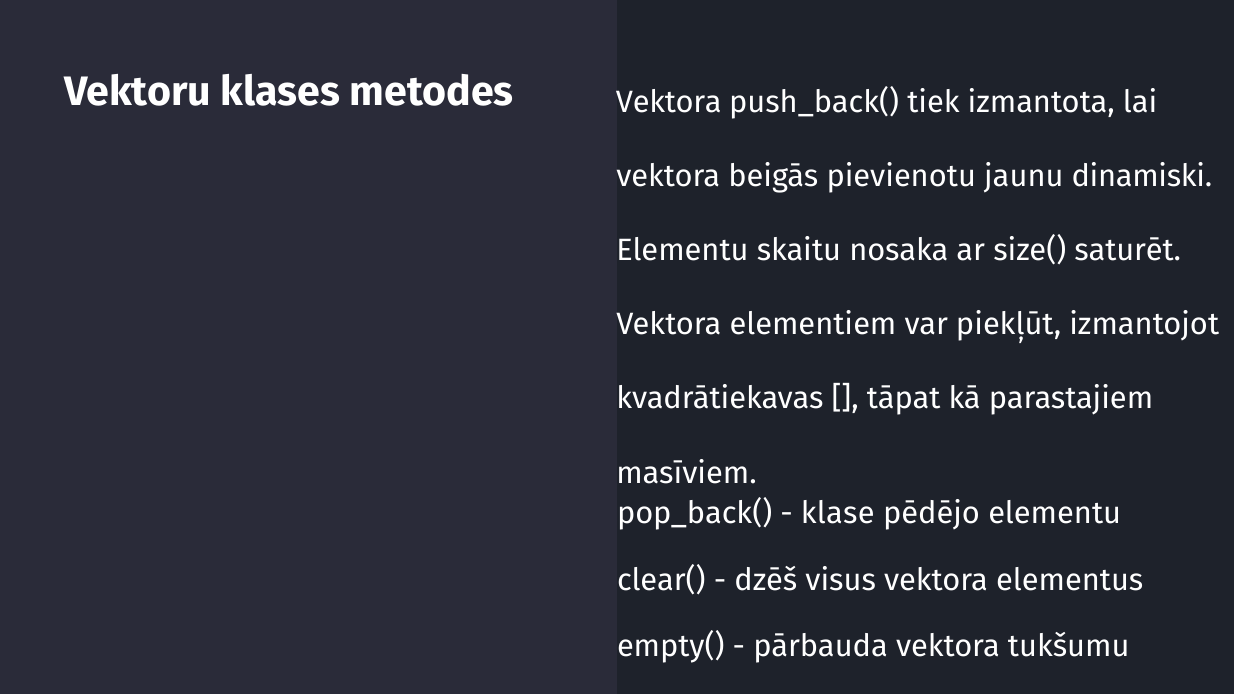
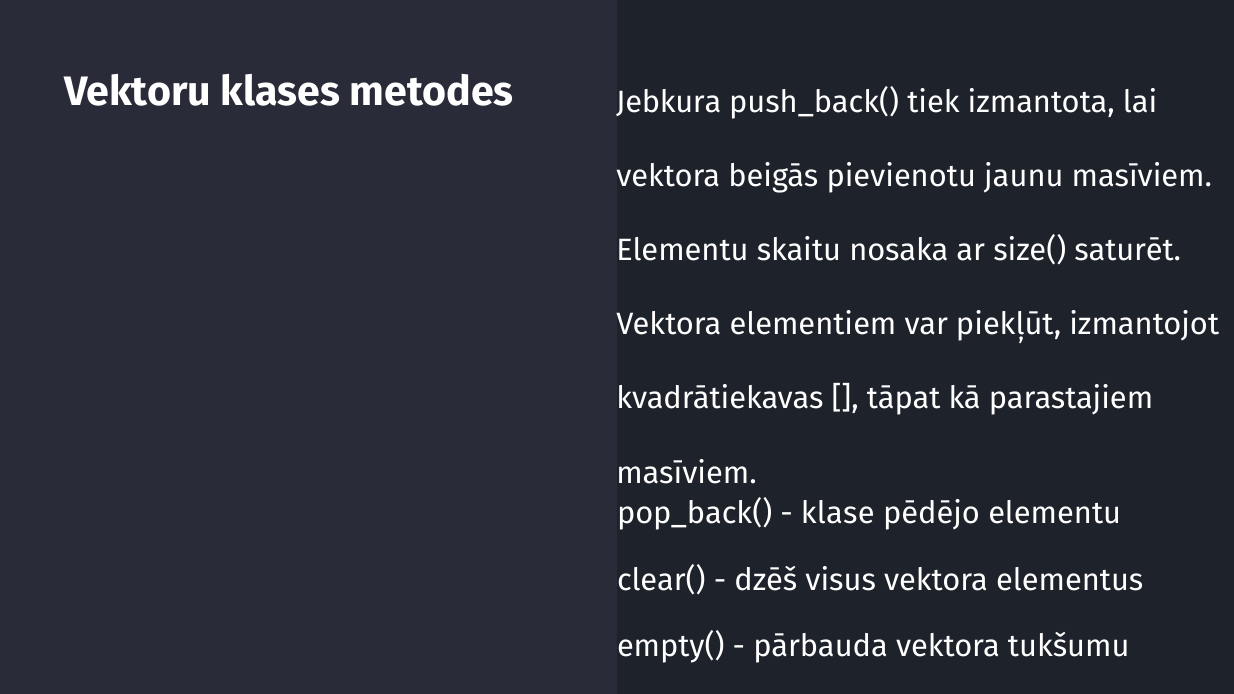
metodes Vektora: Vektora -> Jebkura
jaunu dinamiski: dinamiski -> masīviem
